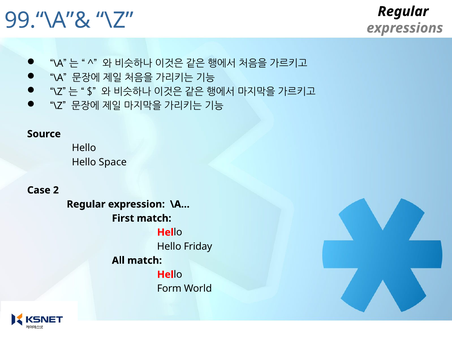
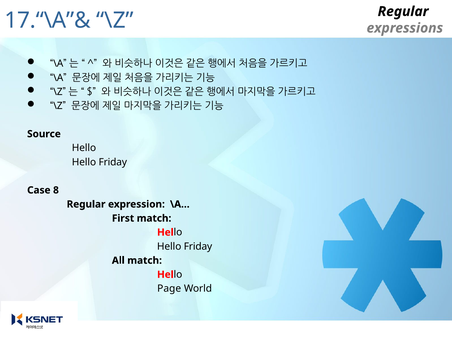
99.“\A”&: 99.“\A”& -> 17.“\A”&
Space at (113, 162): Space -> Friday
2: 2 -> 8
Form: Form -> Page
